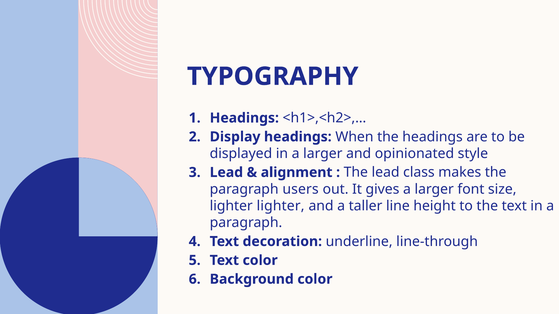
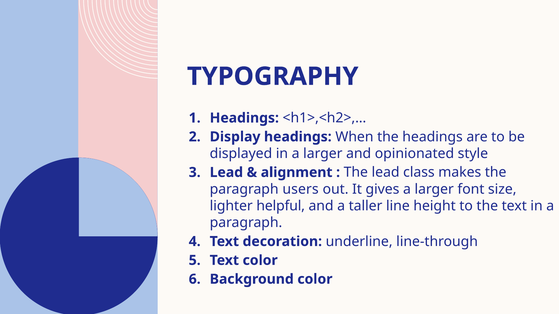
lighter lighter: lighter -> helpful
